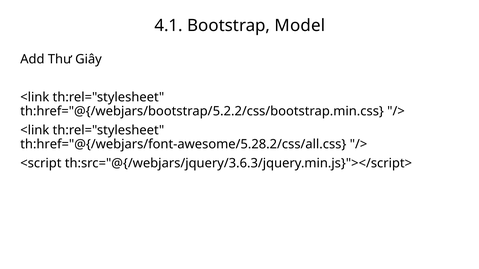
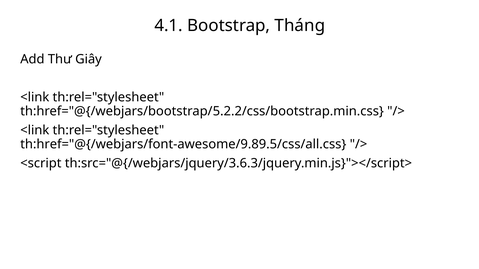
Model: Model -> Tháng
th:href="@{/webjars/font-awesome/5.28.2/css/all.css: th:href="@{/webjars/font-awesome/5.28.2/css/all.css -> th:href="@{/webjars/font-awesome/9.89.5/css/all.css
